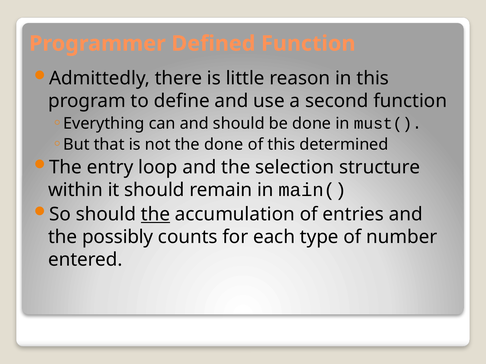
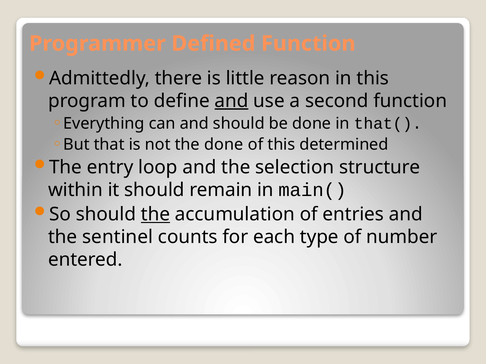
and at (232, 101) underline: none -> present
must(: must( -> that(
possibly: possibly -> sentinel
